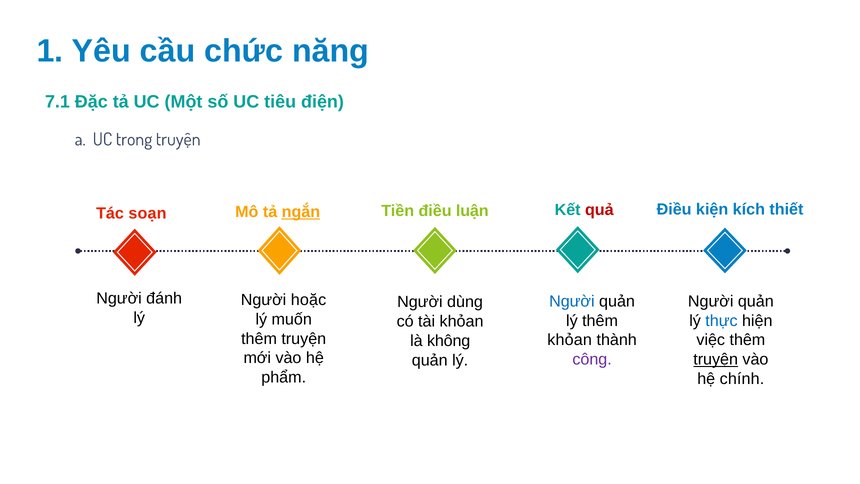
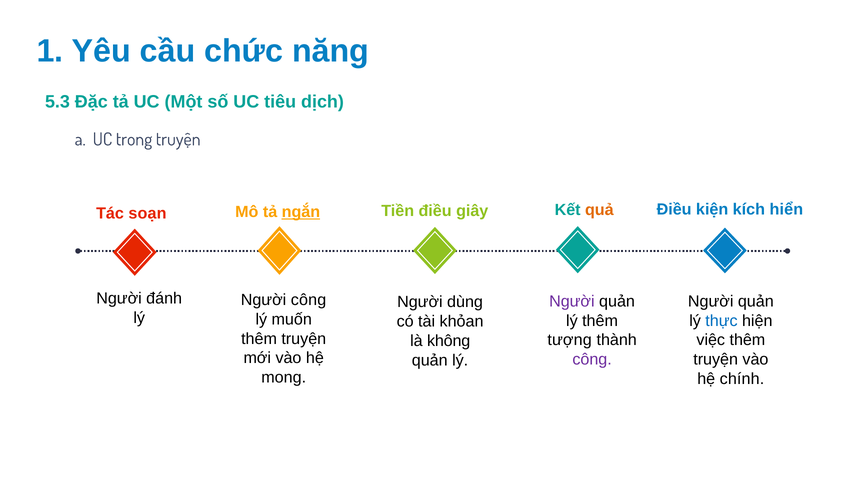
7.1: 7.1 -> 5.3
điện: điện -> dịch
luận: luận -> giây
quả colour: red -> orange
thiết: thiết -> hiển
Người hoặc: hoặc -> công
Người at (572, 301) colour: blue -> purple
khỏan at (570, 340): khỏan -> tượng
truyện at (716, 359) underline: present -> none
phẩm: phẩm -> mong
